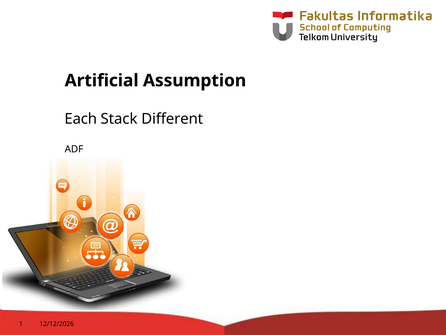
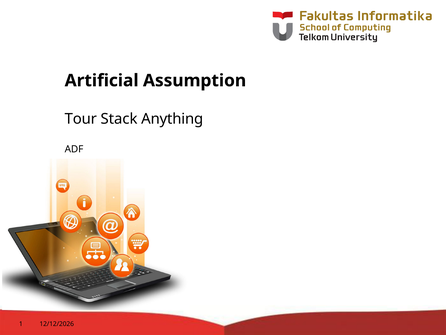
Each: Each -> Tour
Different: Different -> Anything
